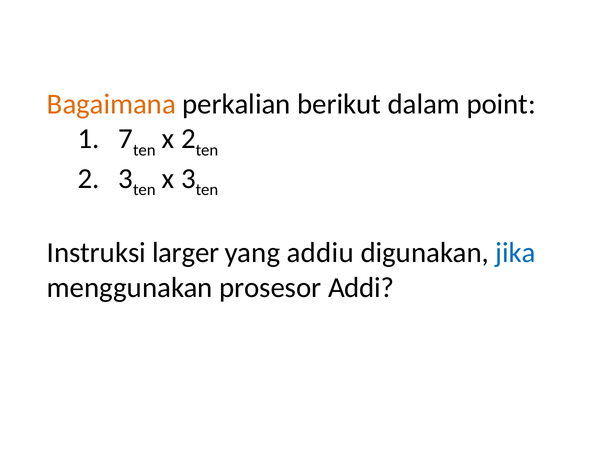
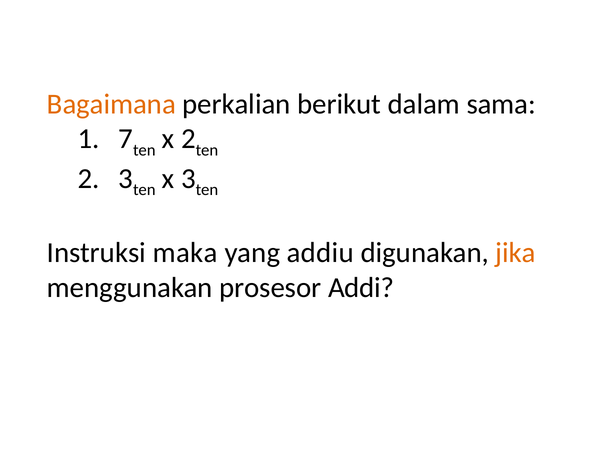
point: point -> sama
larger: larger -> maka
jika colour: blue -> orange
